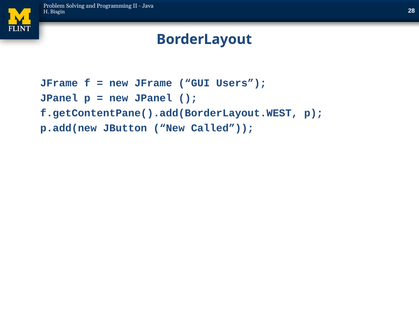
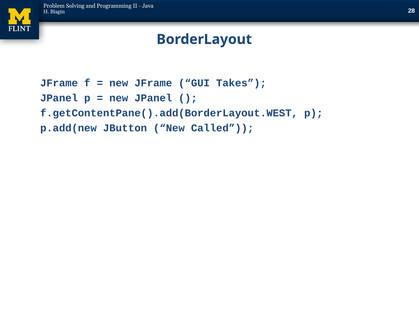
Users: Users -> Takes
